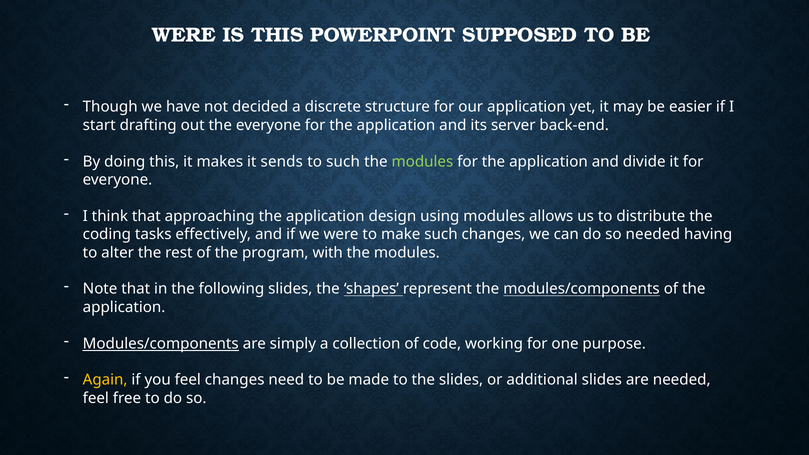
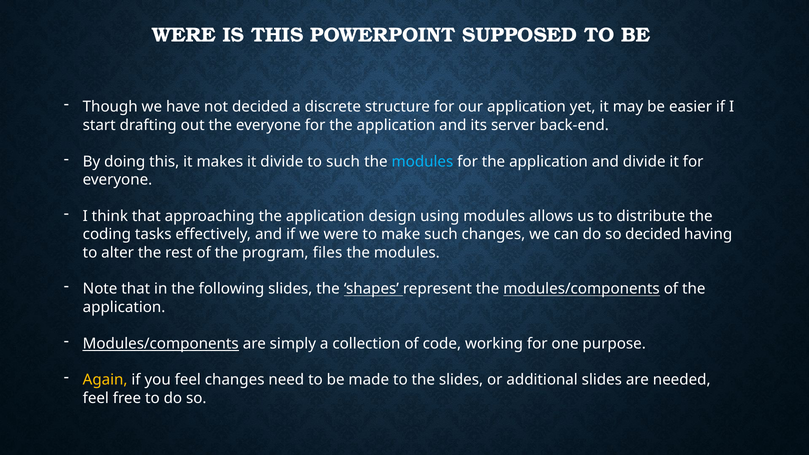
it sends: sends -> divide
modules at (422, 162) colour: light green -> light blue
so needed: needed -> decided
with: with -> files
